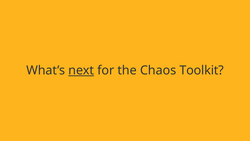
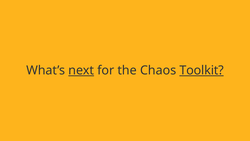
Toolkit underline: none -> present
